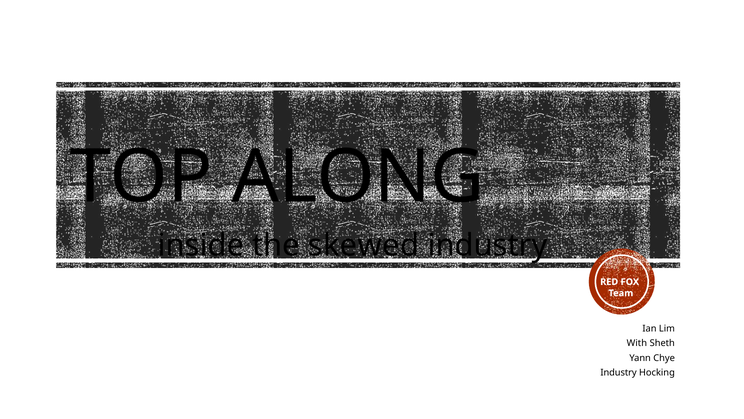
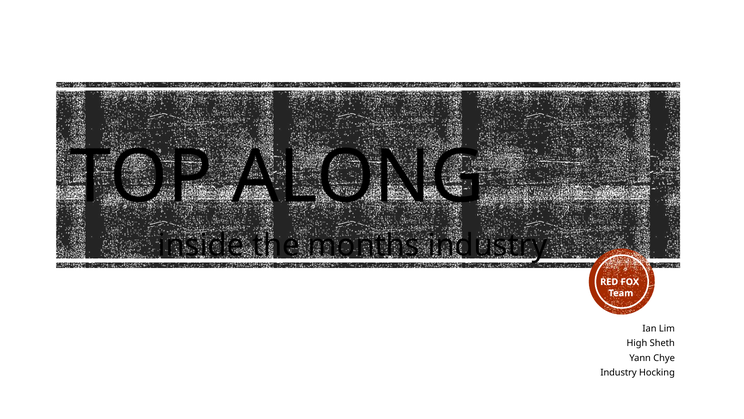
skewed: skewed -> months
With: With -> High
